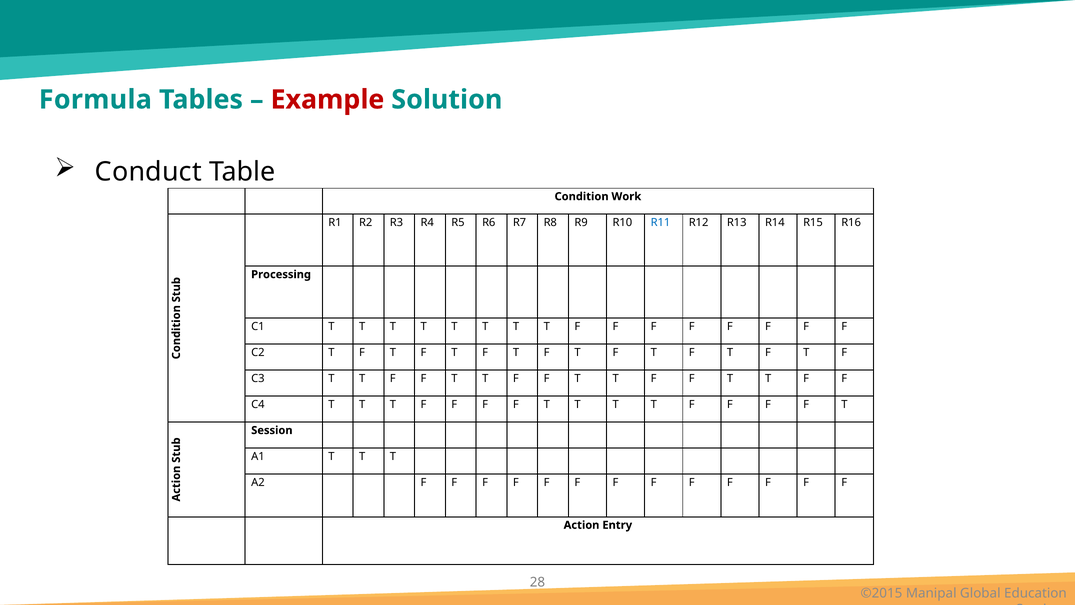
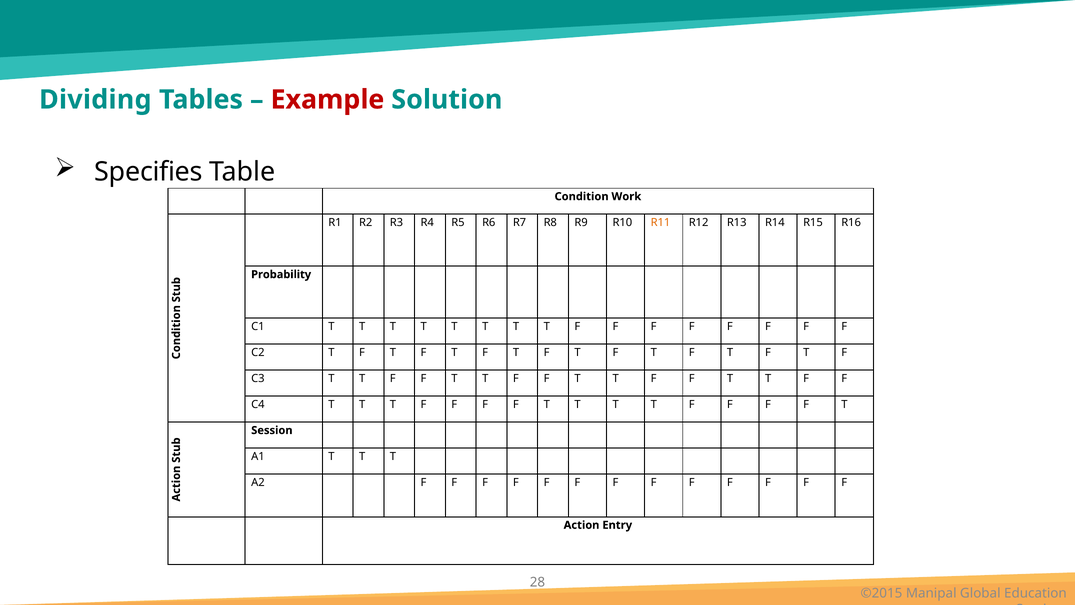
Formula: Formula -> Dividing
Conduct: Conduct -> Specifies
R11 colour: blue -> orange
Processing: Processing -> Probability
